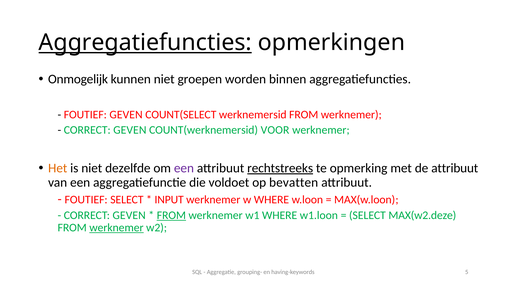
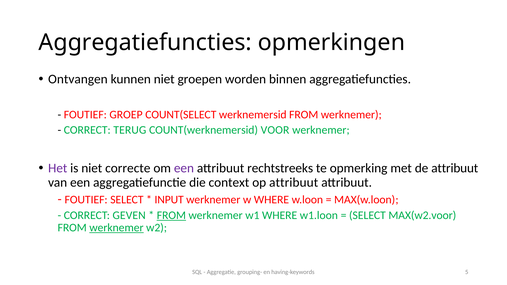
Aggregatiefuncties at (145, 43) underline: present -> none
Onmogelijk: Onmogelijk -> Ontvangen
FOUTIEF GEVEN: GEVEN -> GROEP
GEVEN at (130, 130): GEVEN -> TERUG
Het colour: orange -> purple
dezelfde: dezelfde -> correcte
rechtstreeks underline: present -> none
voldoet: voldoet -> context
op bevatten: bevatten -> attribuut
MAX(w2.deze: MAX(w2.deze -> MAX(w2.voor
